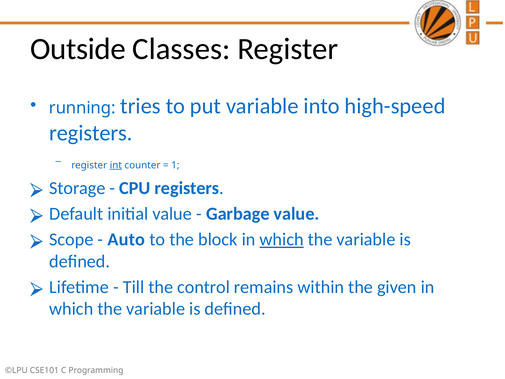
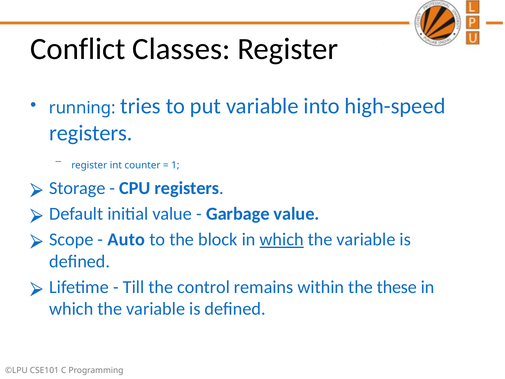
Outside: Outside -> Conflict
int underline: present -> none
given: given -> these
